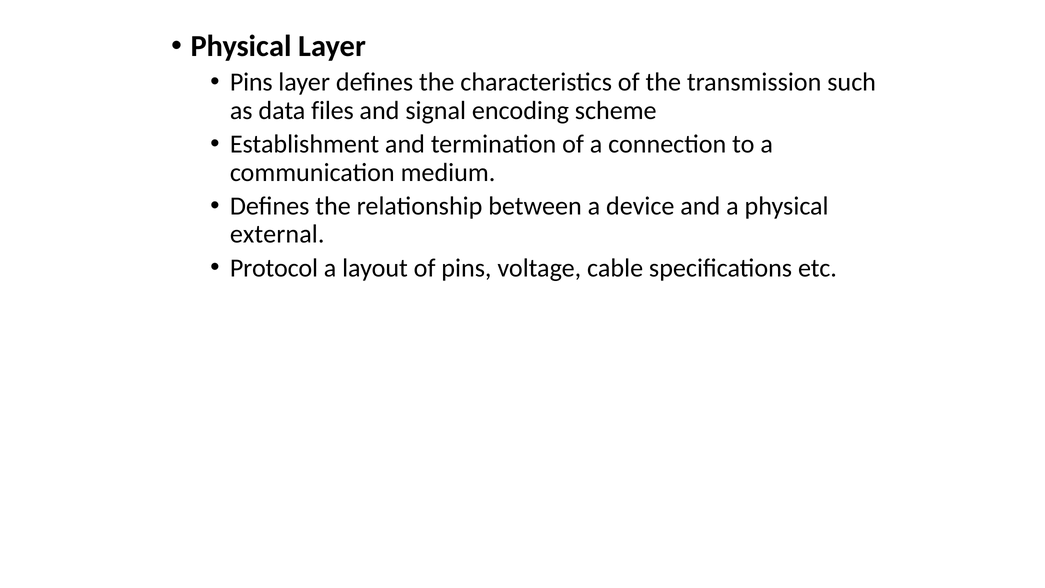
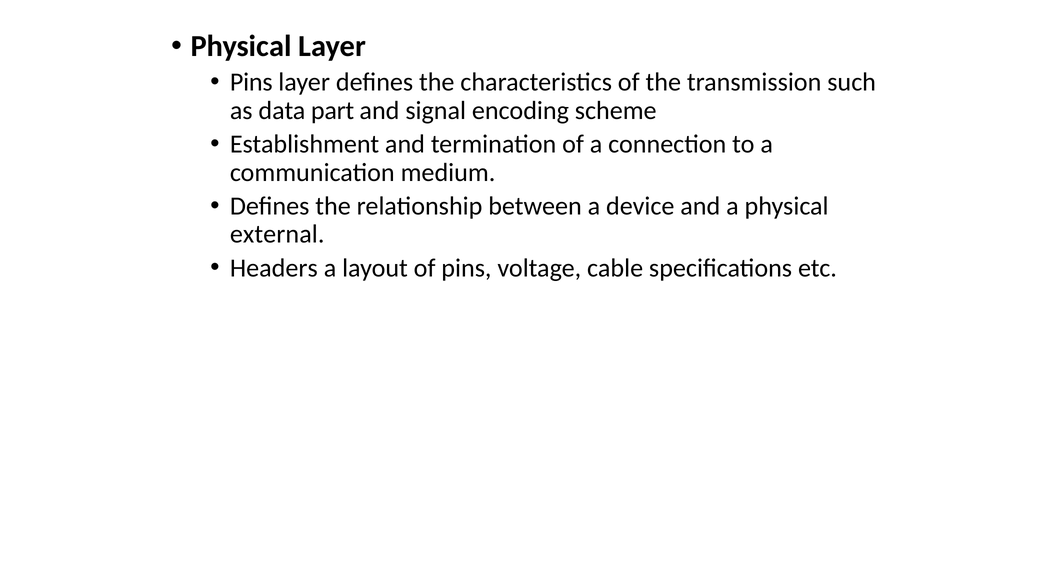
files: files -> part
Protocol: Protocol -> Headers
